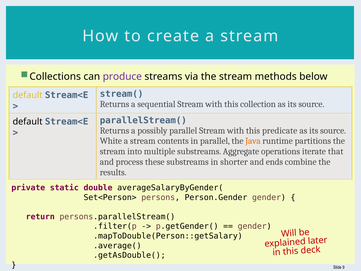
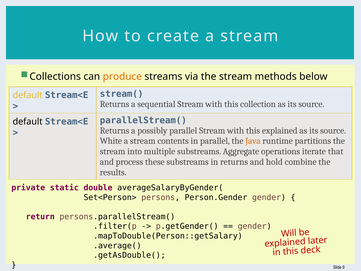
produce colour: purple -> orange
this predicate: predicate -> explained
in shorter: shorter -> returns
ends: ends -> hold
